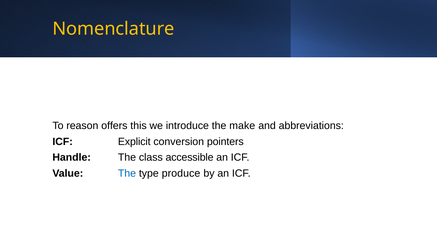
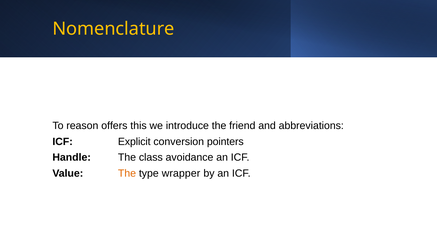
make: make -> friend
accessible: accessible -> avoidance
The at (127, 173) colour: blue -> orange
produce: produce -> wrapper
